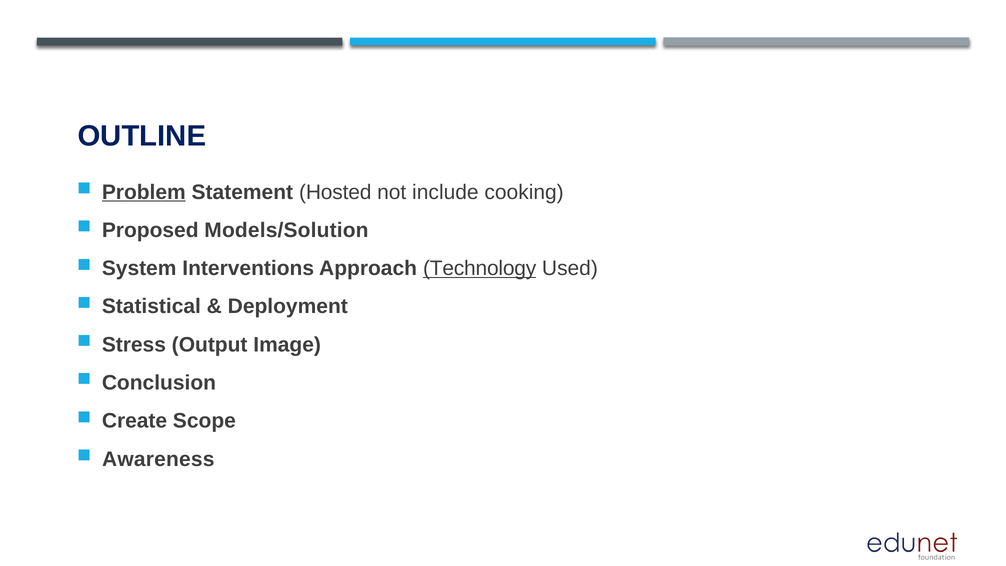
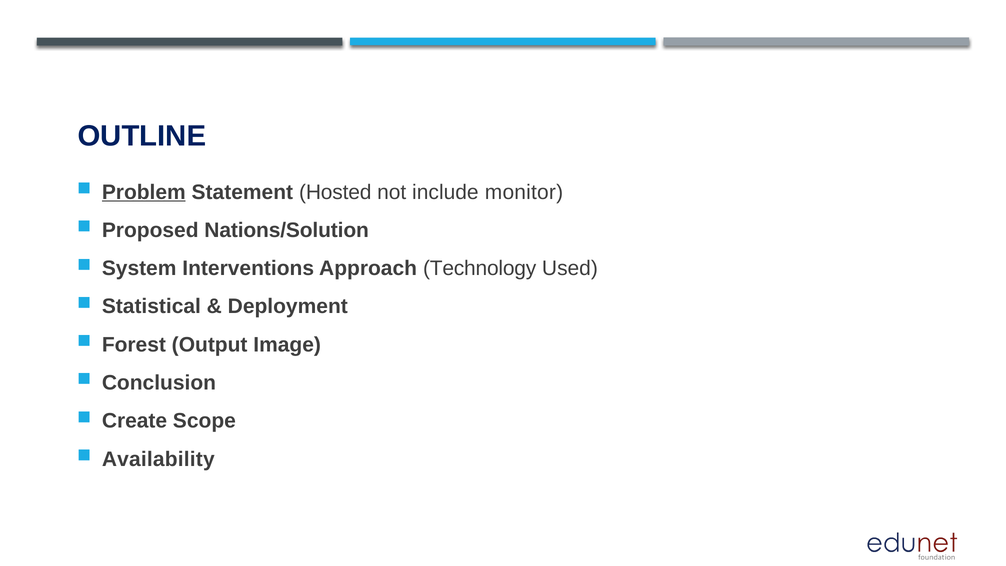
cooking: cooking -> monitor
Models/Solution: Models/Solution -> Nations/Solution
Technology underline: present -> none
Stress: Stress -> Forest
Awareness: Awareness -> Availability
